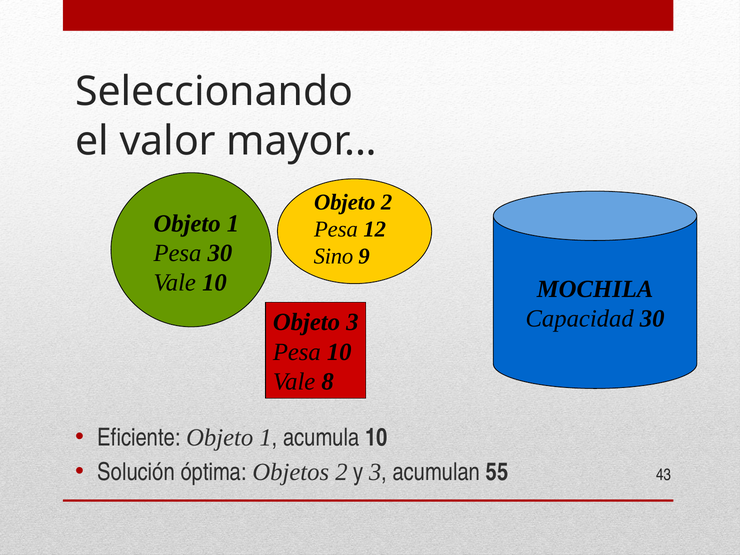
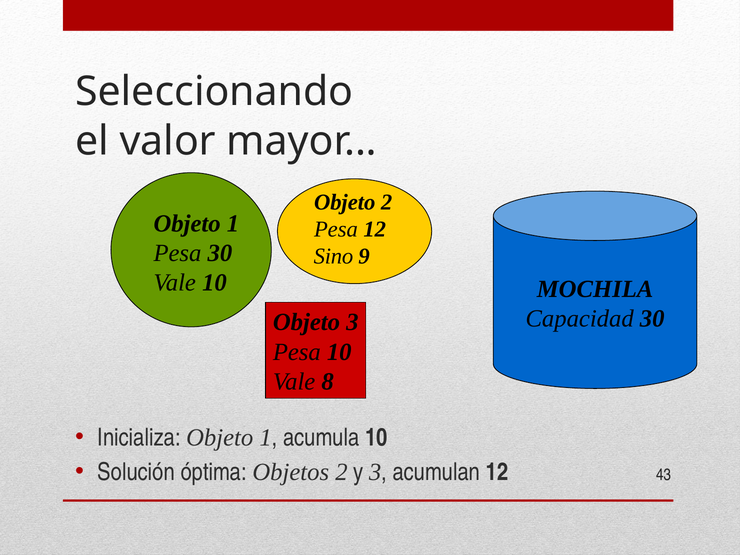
Eficiente: Eficiente -> Inicializa
acumulan 55: 55 -> 12
